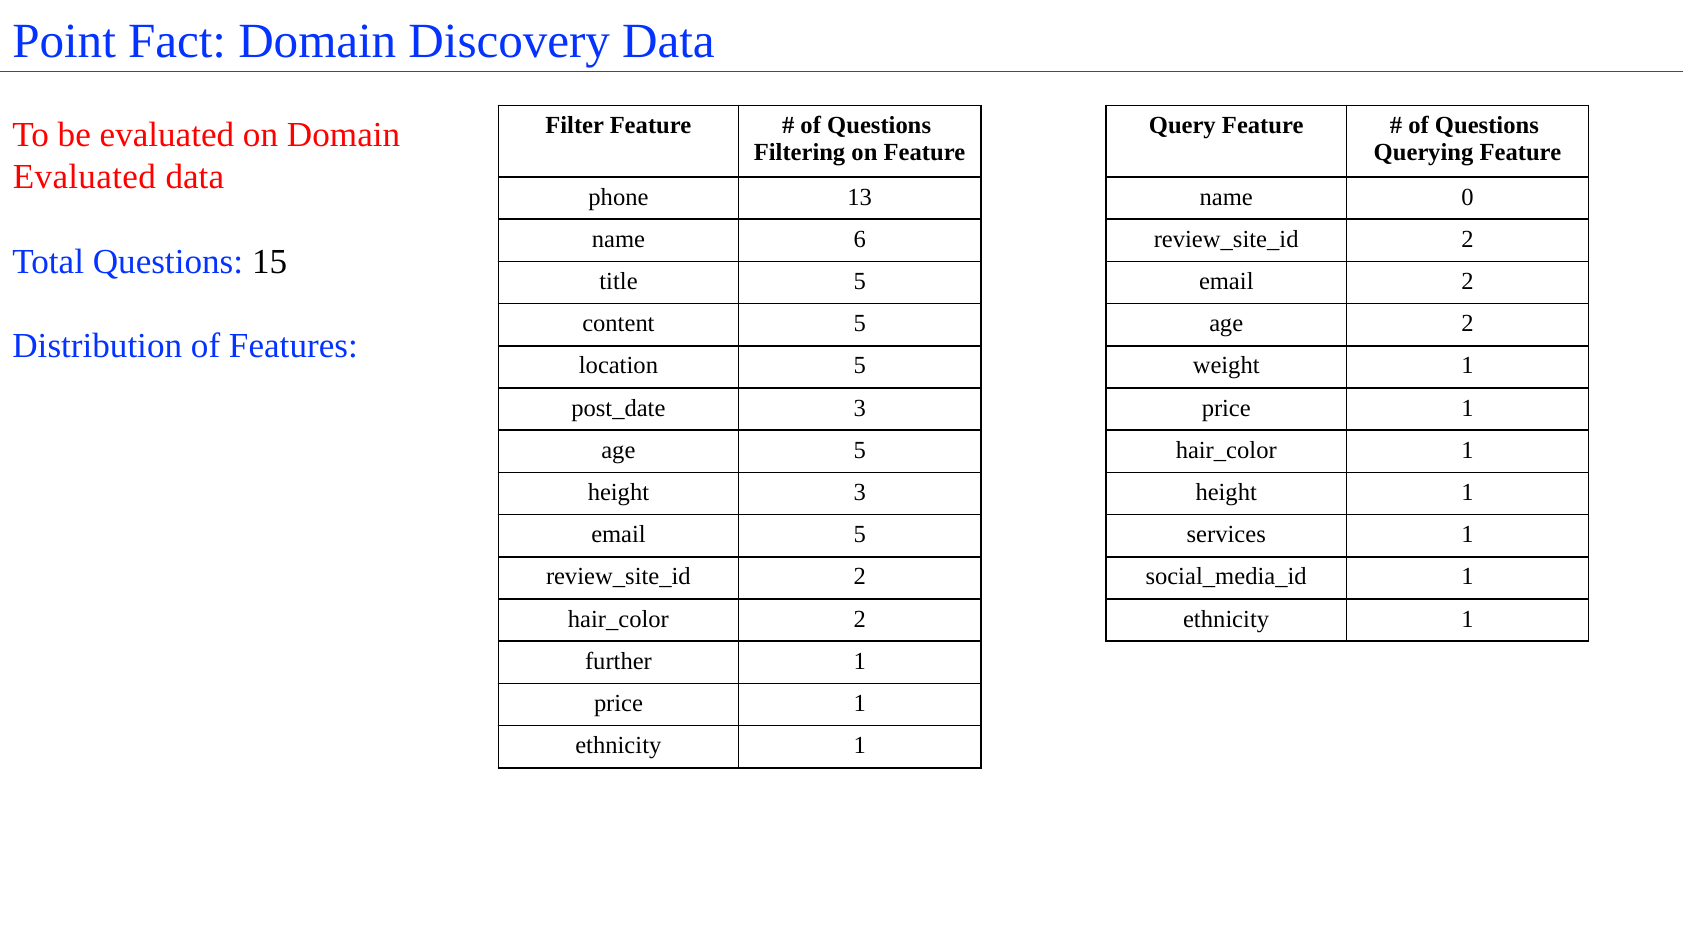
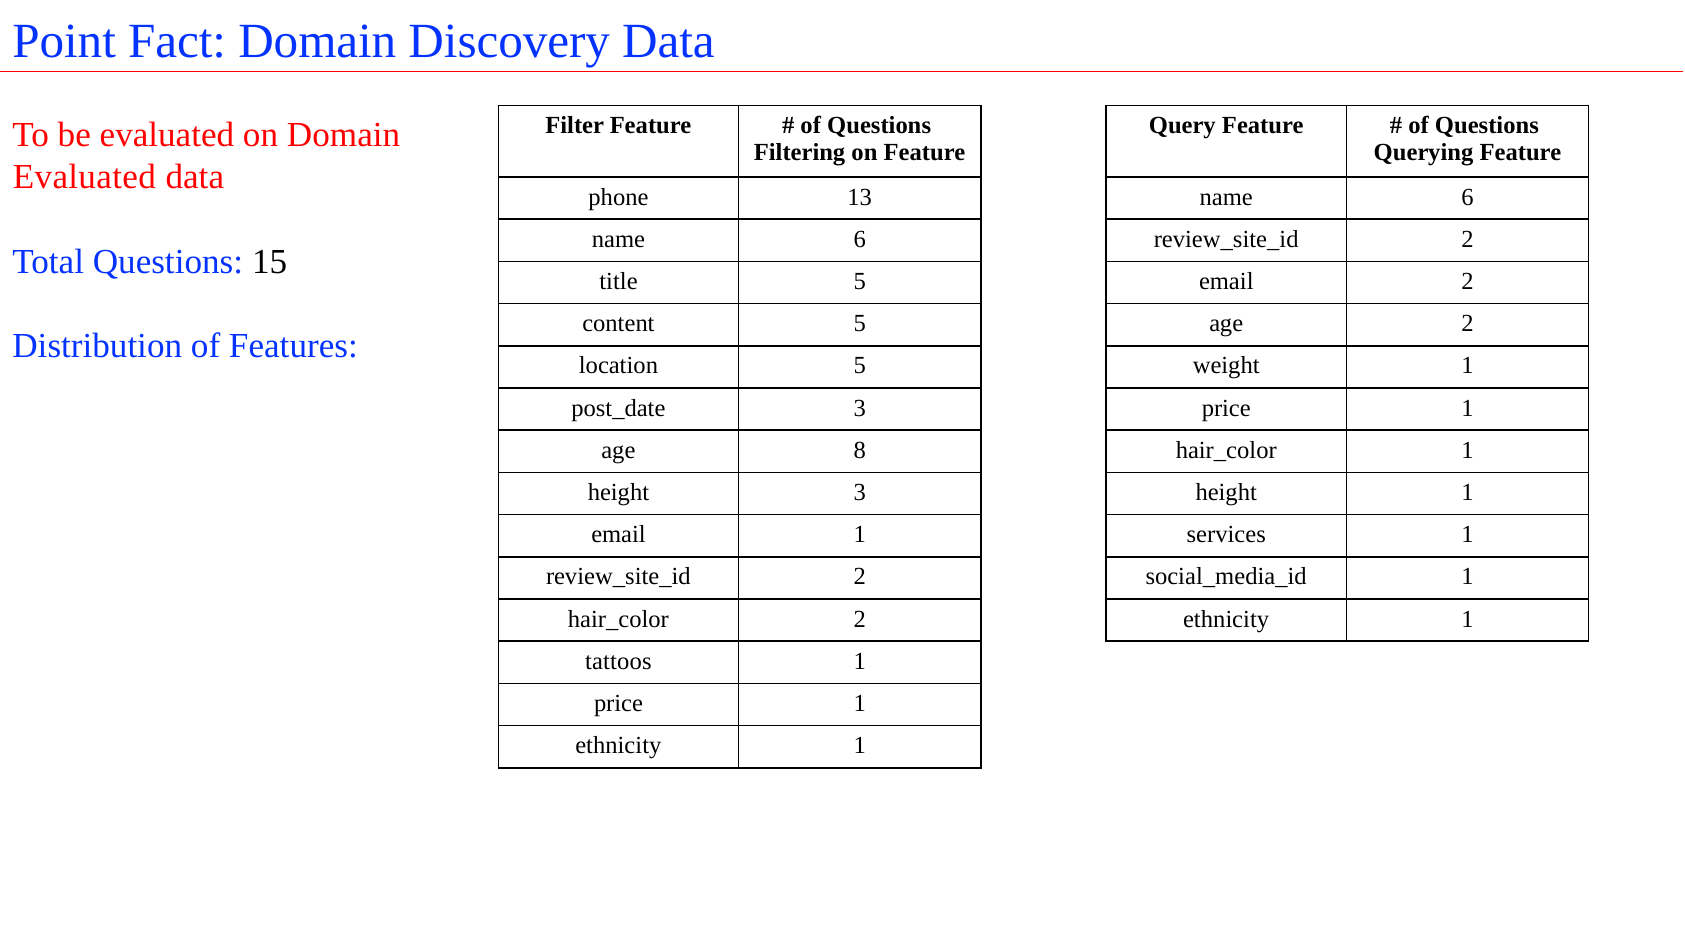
0 at (1468, 197): 0 -> 6
age 5: 5 -> 8
email 5: 5 -> 1
further: further -> tattoos
